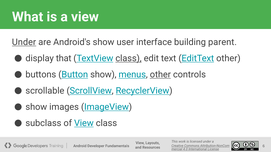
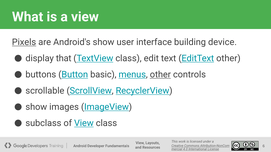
Under at (24, 42): Under -> Pixels
parent: parent -> device
class at (128, 59) underline: present -> none
Button show: show -> basic
